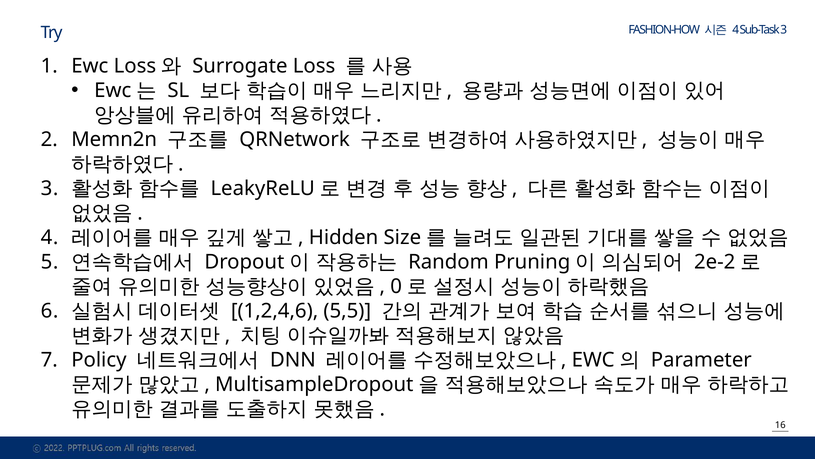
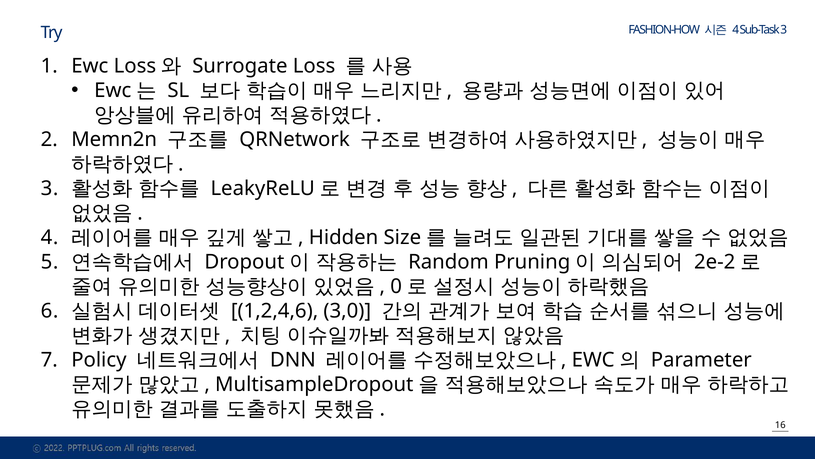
5,5: 5,5 -> 3,0
